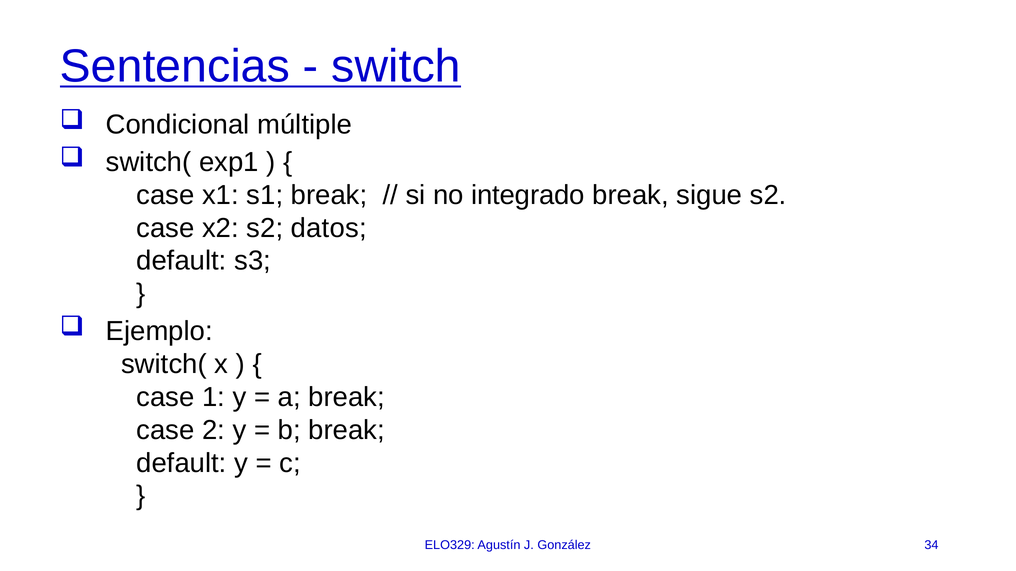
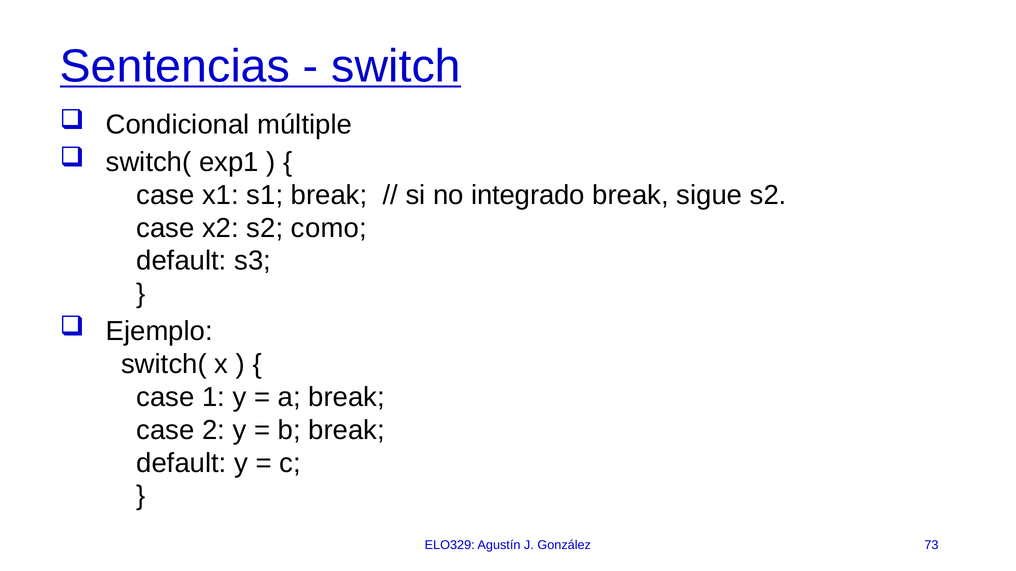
datos: datos -> como
34: 34 -> 73
